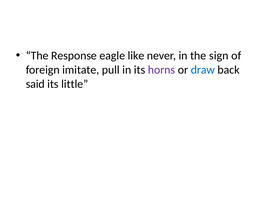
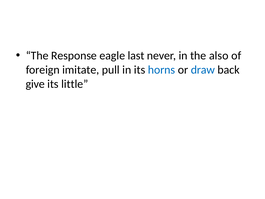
like: like -> last
sign: sign -> also
horns colour: purple -> blue
said: said -> give
